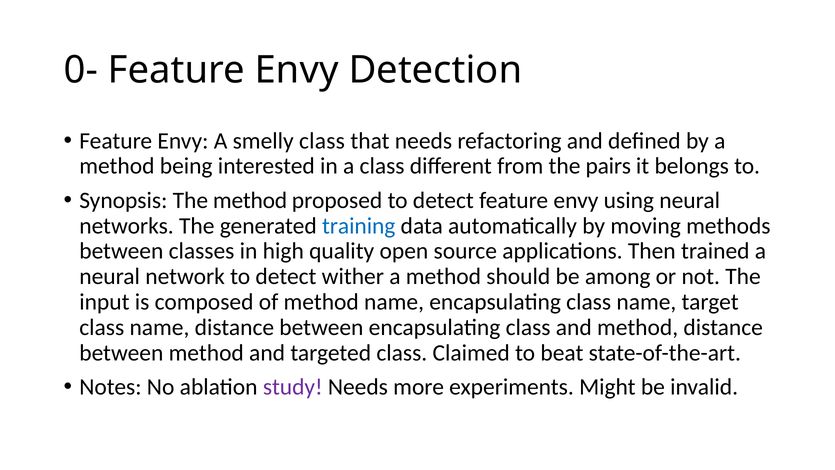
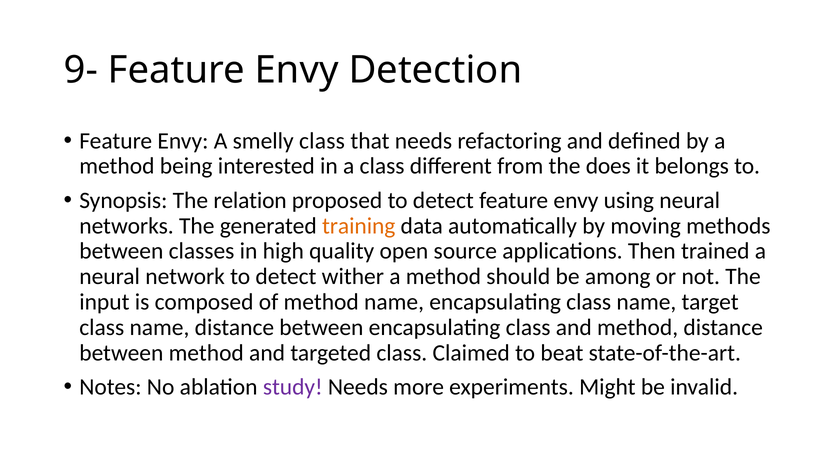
0-: 0- -> 9-
pairs: pairs -> does
The method: method -> relation
training colour: blue -> orange
